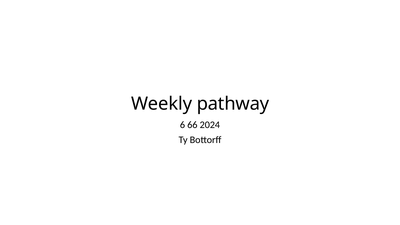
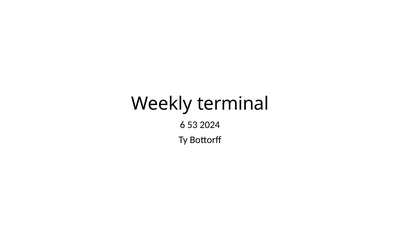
pathway: pathway -> terminal
66: 66 -> 53
